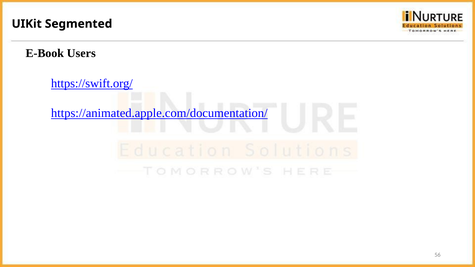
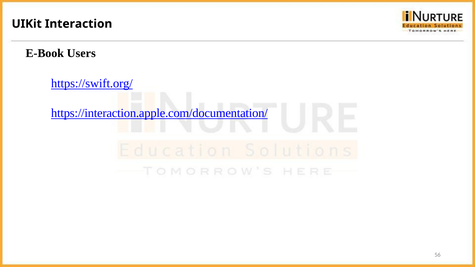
Segmented: Segmented -> Interaction
https://animated.apple.com/documentation/: https://animated.apple.com/documentation/ -> https://interaction.apple.com/documentation/
